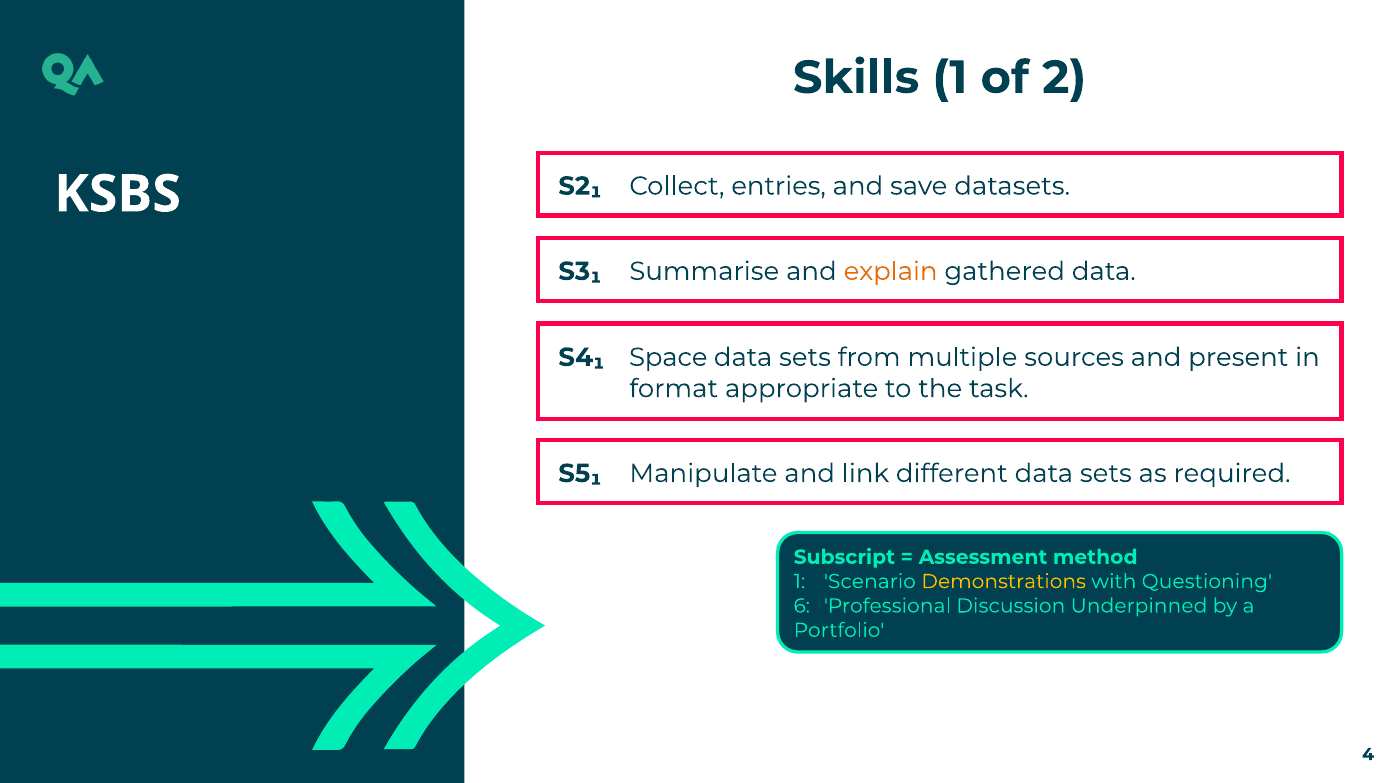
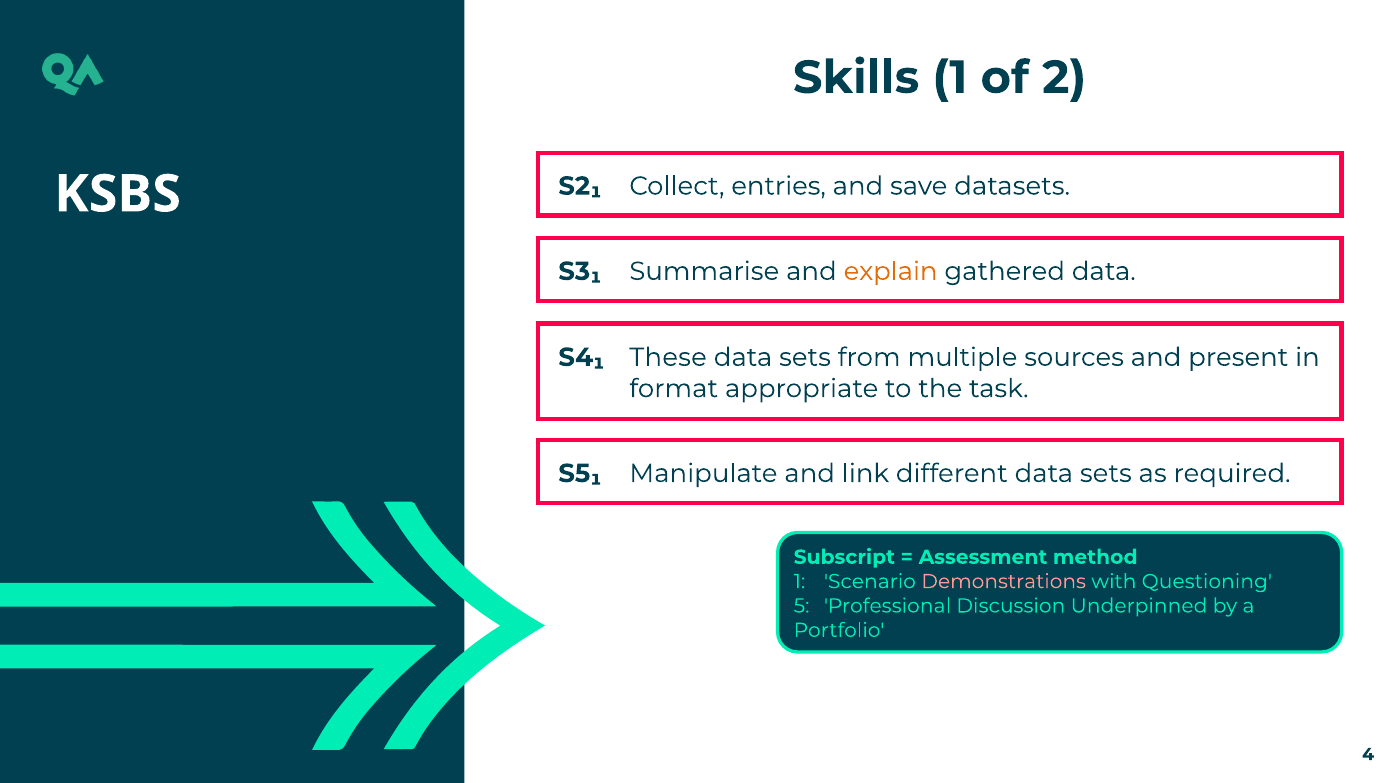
Space: Space -> These
Demonstrations colour: yellow -> pink
6: 6 -> 5
